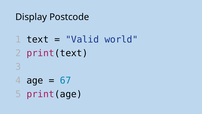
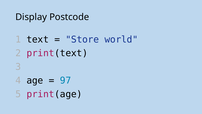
Valid: Valid -> Store
67: 67 -> 97
